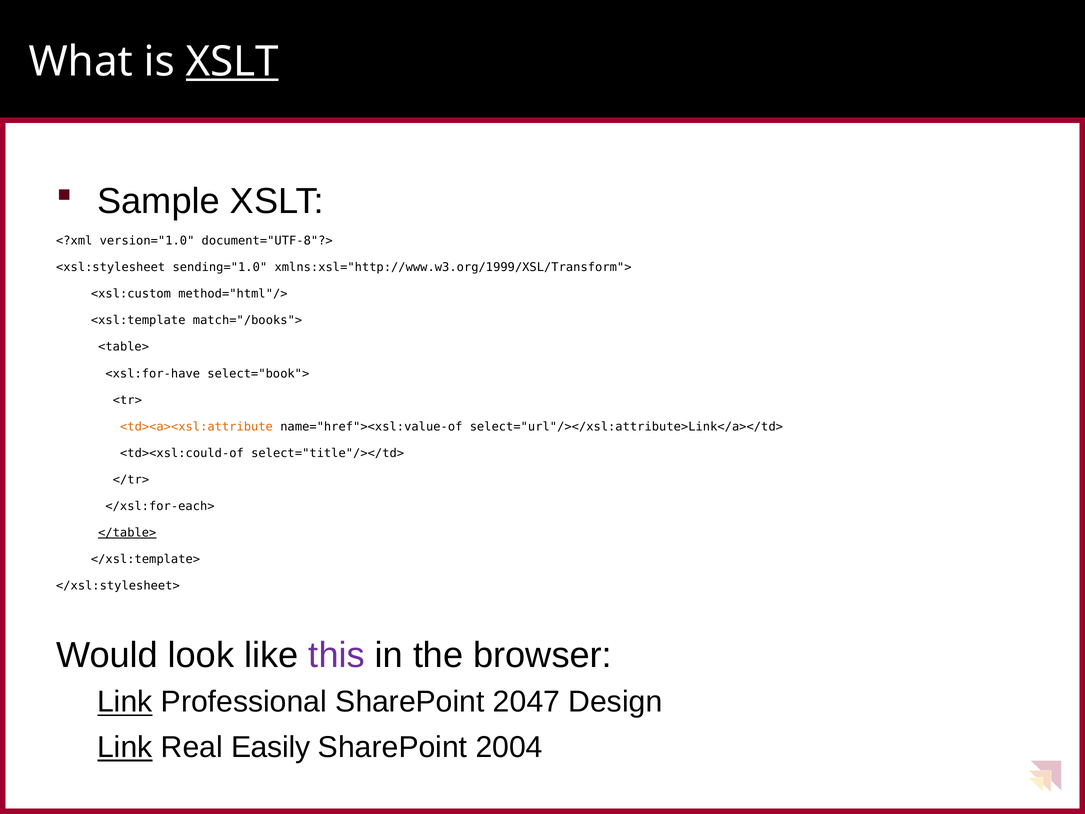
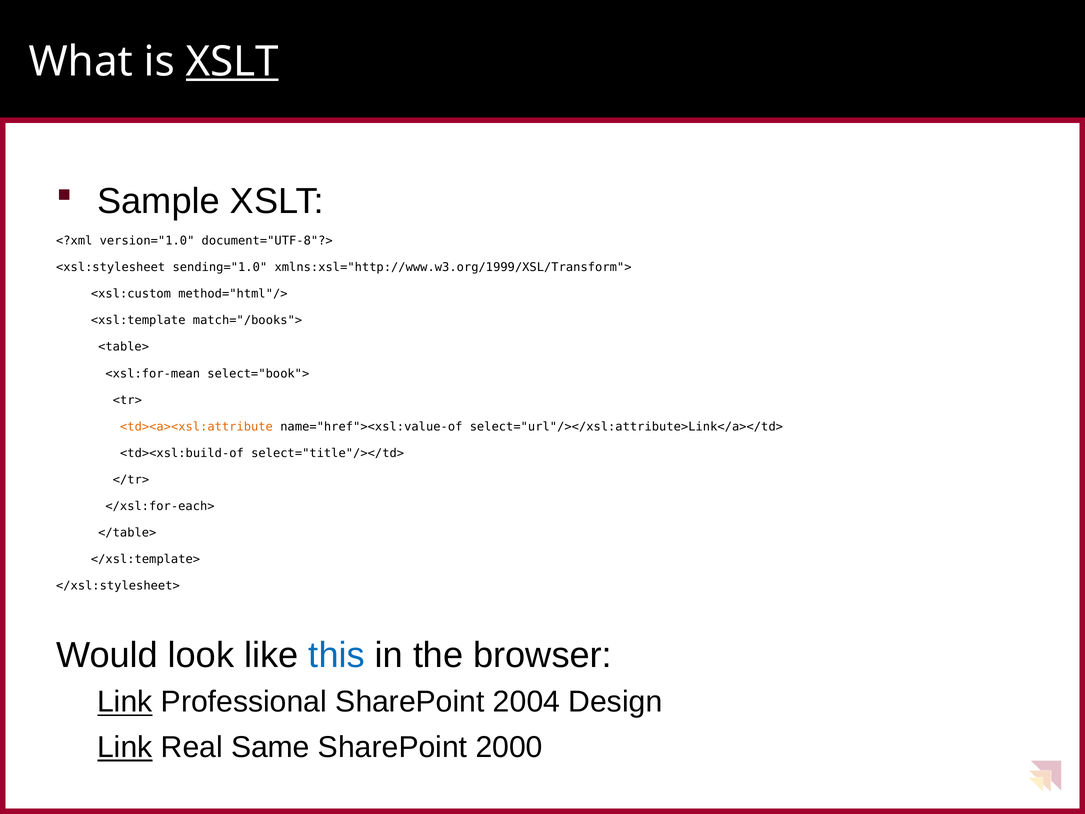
<xsl:for-have: <xsl:for-have -> <xsl:for-mean
<td><xsl:could-of: <td><xsl:could-of -> <td><xsl:build-of
</table> underline: present -> none
this colour: purple -> blue
2047: 2047 -> 2004
Easily: Easily -> Same
2004: 2004 -> 2000
